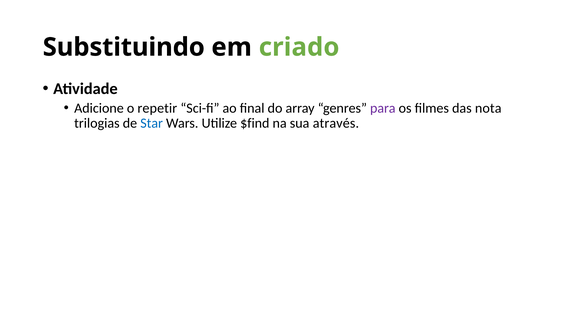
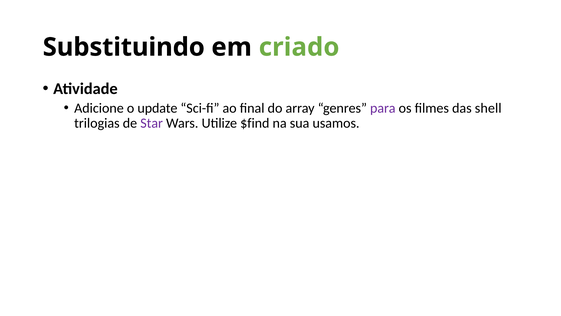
repetir: repetir -> update
nota: nota -> shell
Star colour: blue -> purple
através: através -> usamos
